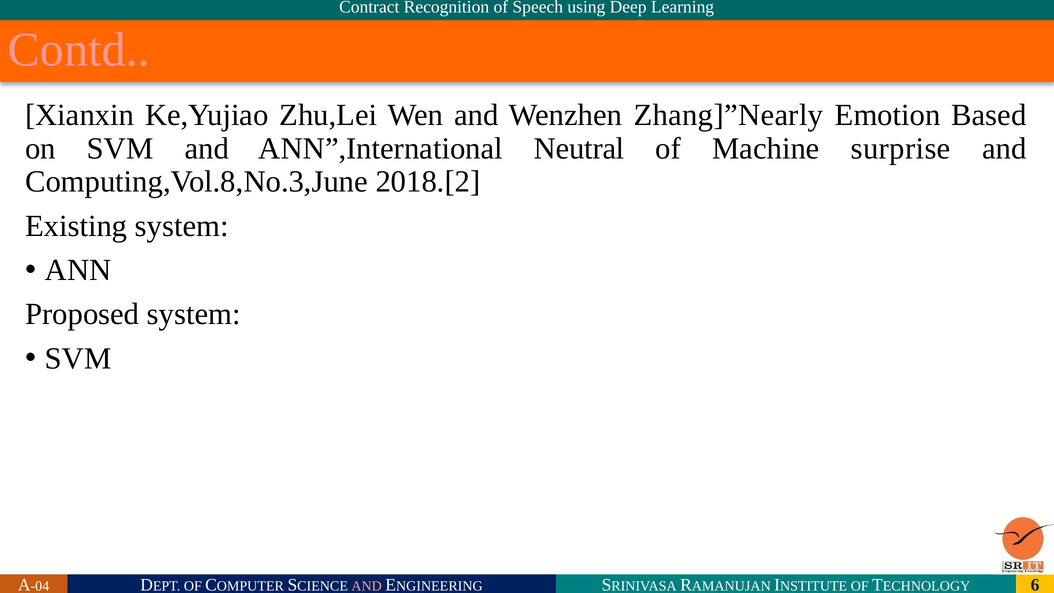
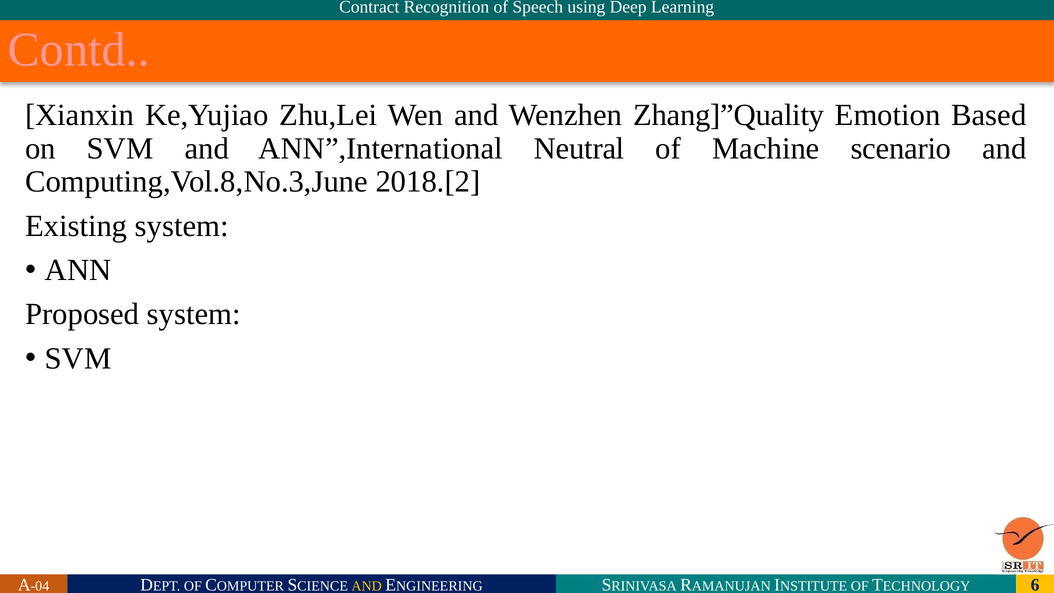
Zhang]”Nearly: Zhang]”Nearly -> Zhang]”Quality
surprise: surprise -> scenario
AND at (367, 586) colour: pink -> yellow
